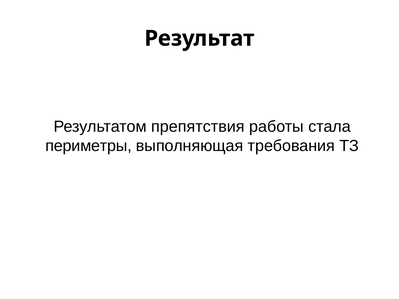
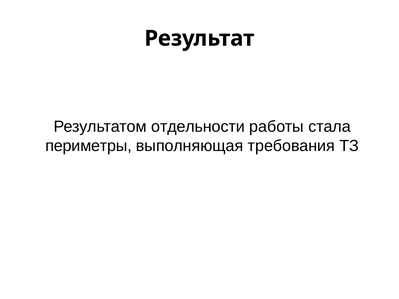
препятствия: препятствия -> отдельности
